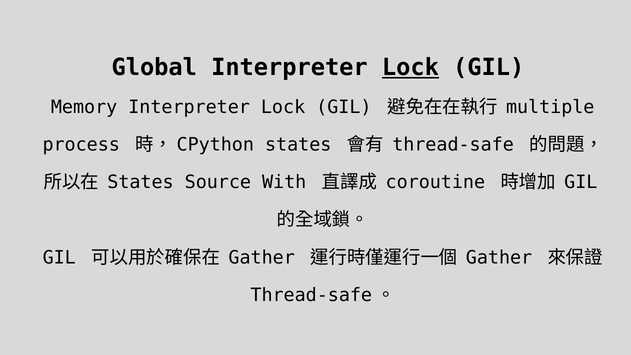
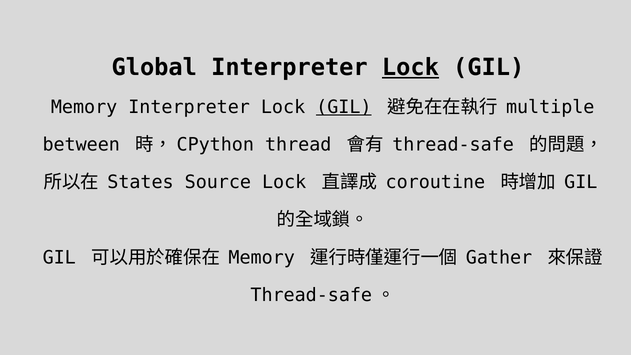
GIL at (344, 107) underline: none -> present
process: process -> between
states at (298, 145): states -> thread
Source With: With -> Lock
Gather at (262, 257): Gather -> Memory
